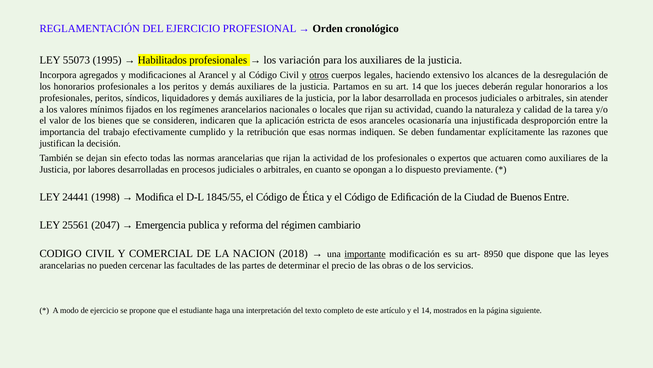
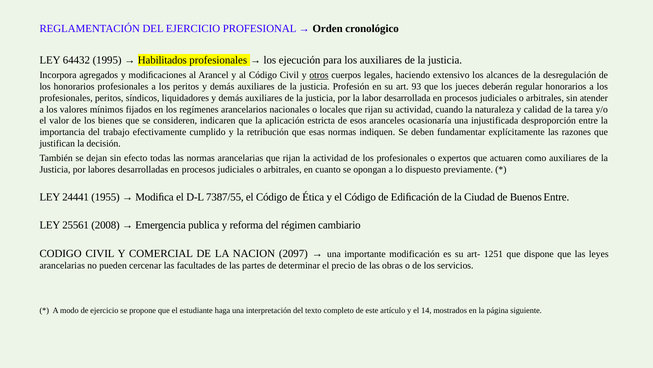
55073: 55073 -> 64432
variación: variación -> ejecución
Partamos: Partamos -> Profesión
art 14: 14 -> 93
1998: 1998 -> 1955
1845/55: 1845/55 -> 7387/55
2047: 2047 -> 2008
2018: 2018 -> 2097
importante underline: present -> none
8950: 8950 -> 1251
